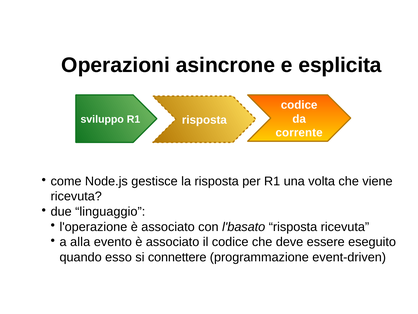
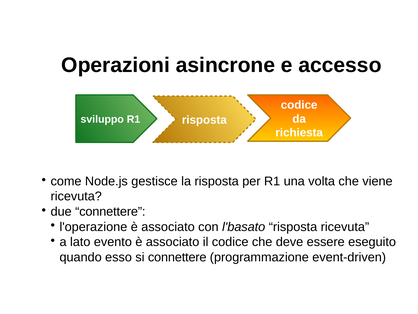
esplicita: esplicita -> accesso
corrente: corrente -> richiesta
due linguaggio: linguaggio -> connettere
alla: alla -> lato
